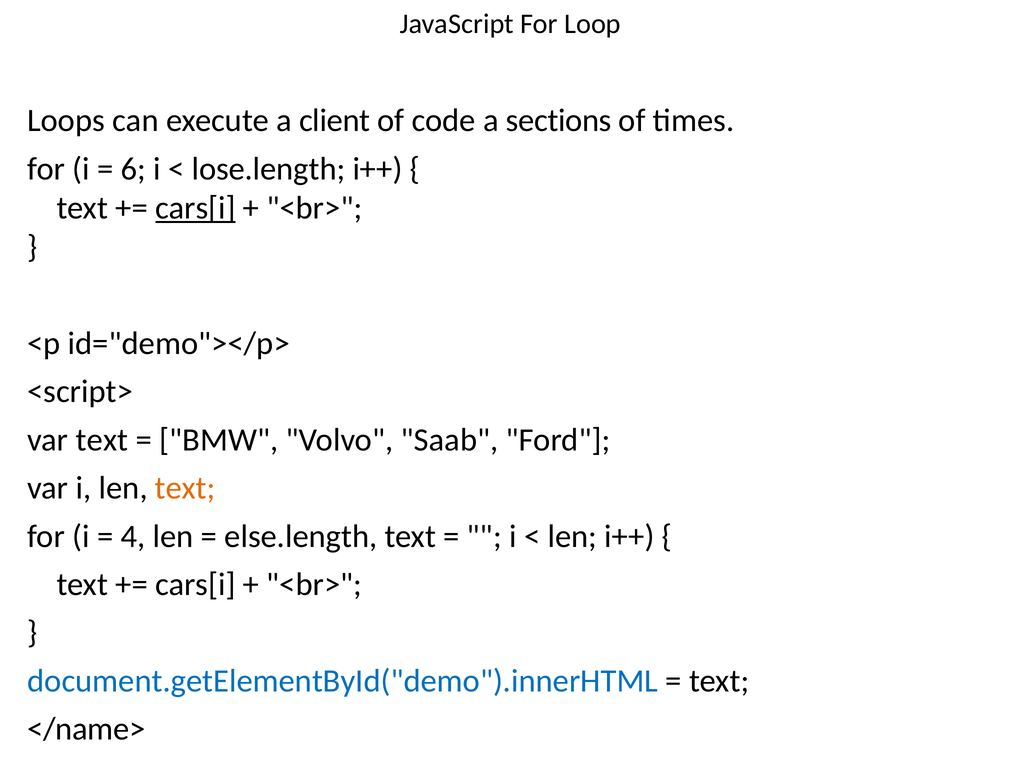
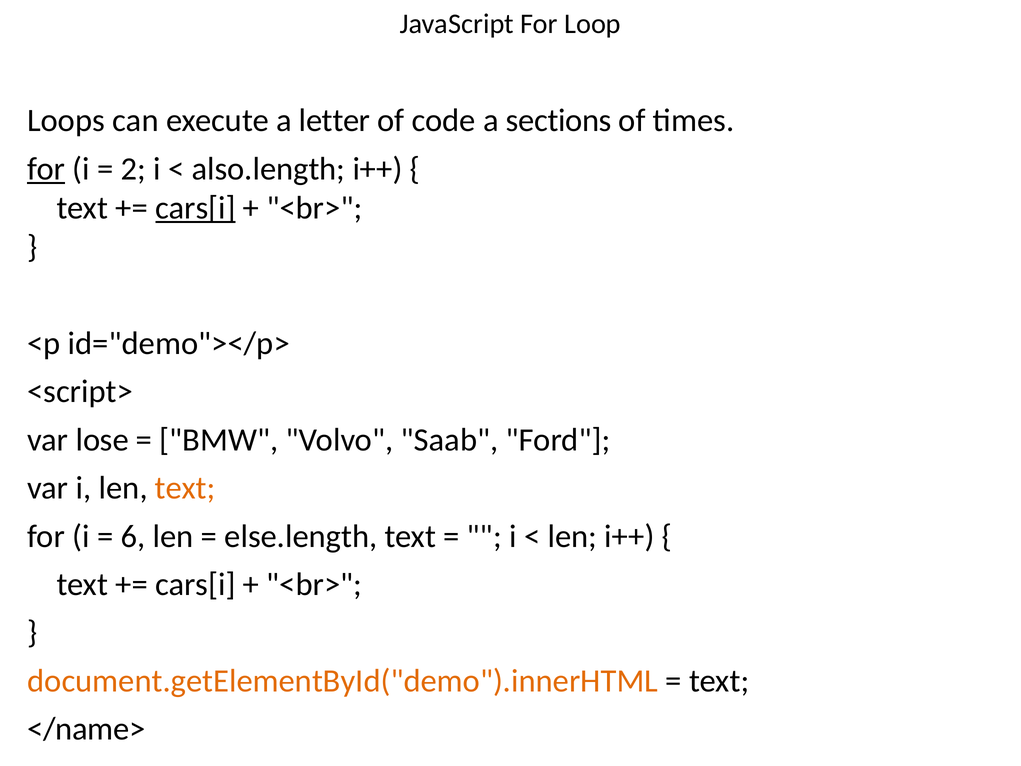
client: client -> letter
for at (46, 169) underline: none -> present
6: 6 -> 2
lose.length: lose.length -> also.length
var text: text -> lose
4: 4 -> 6
document.getElementById("demo").innerHTML colour: blue -> orange
